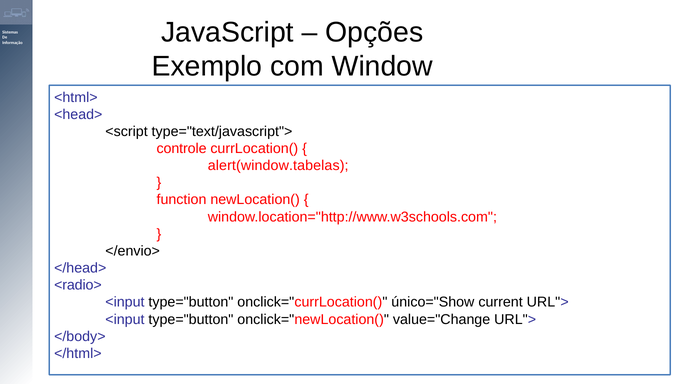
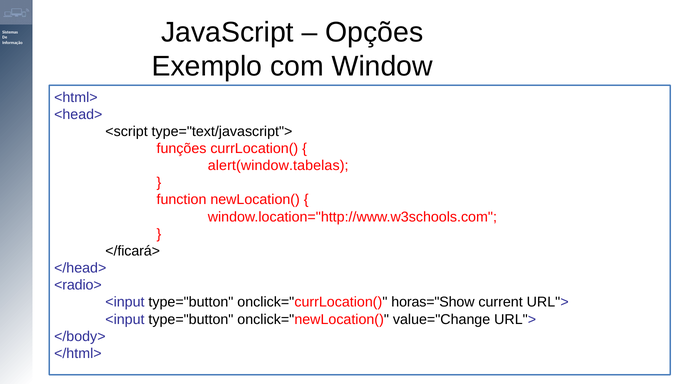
controle: controle -> funções
</envio>: </envio> -> </ficará>
único="Show: único="Show -> horas="Show
